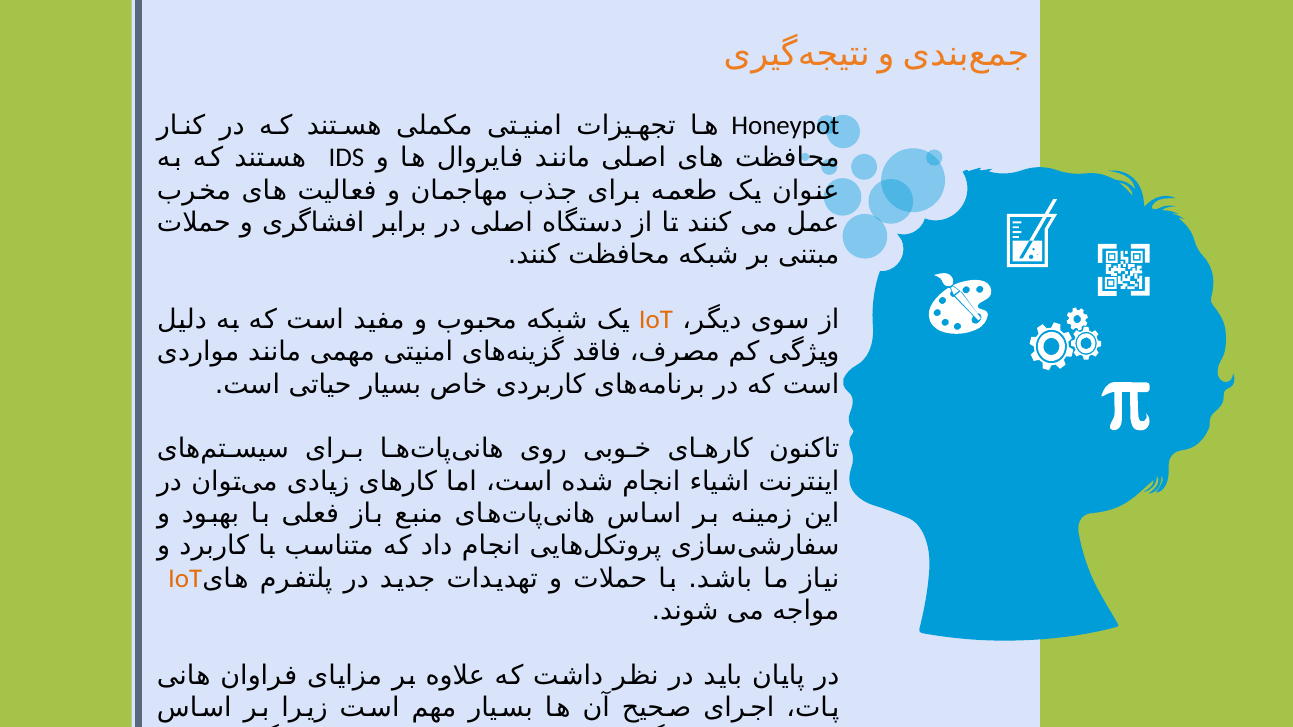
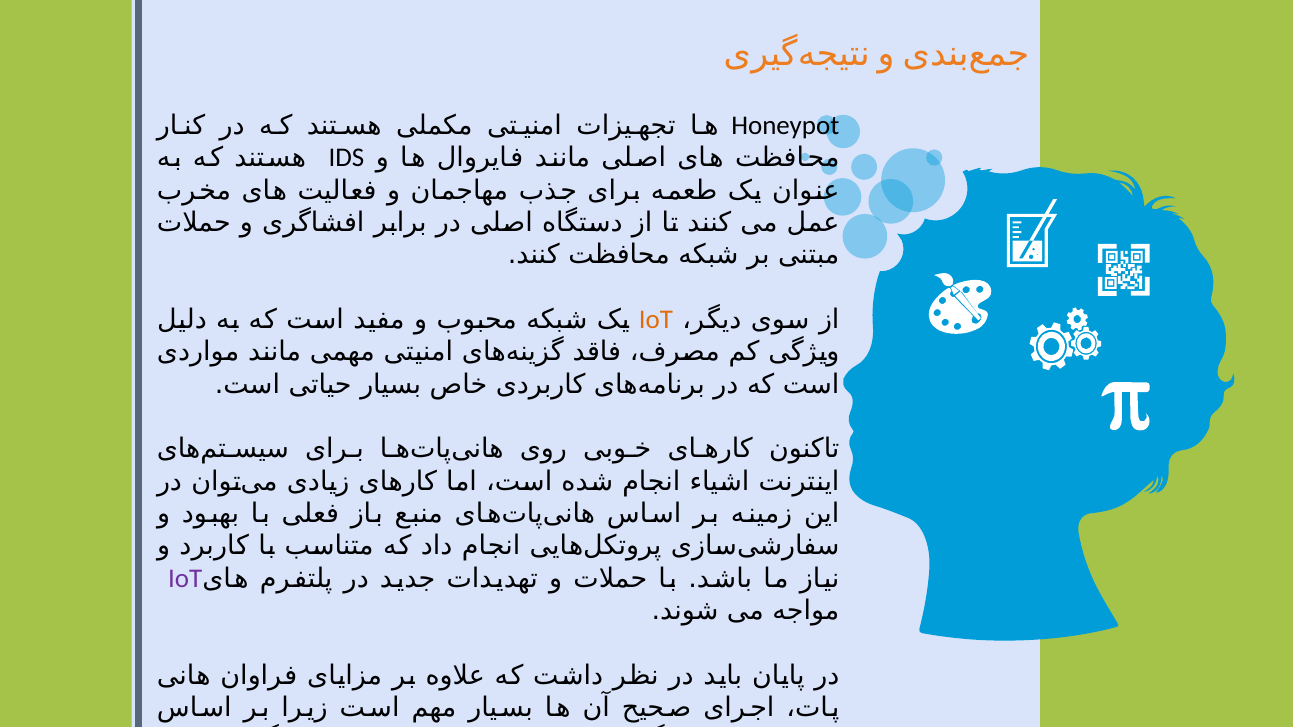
IoT at (185, 578) colour: orange -> purple
